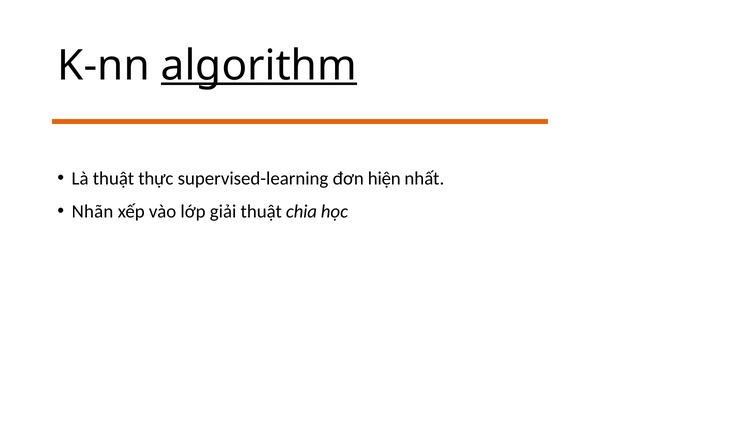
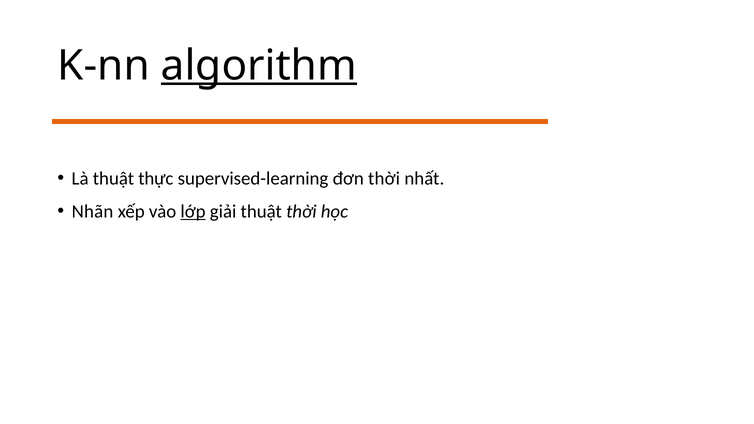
đơn hiện: hiện -> thời
lớp underline: none -> present
thuật chia: chia -> thời
